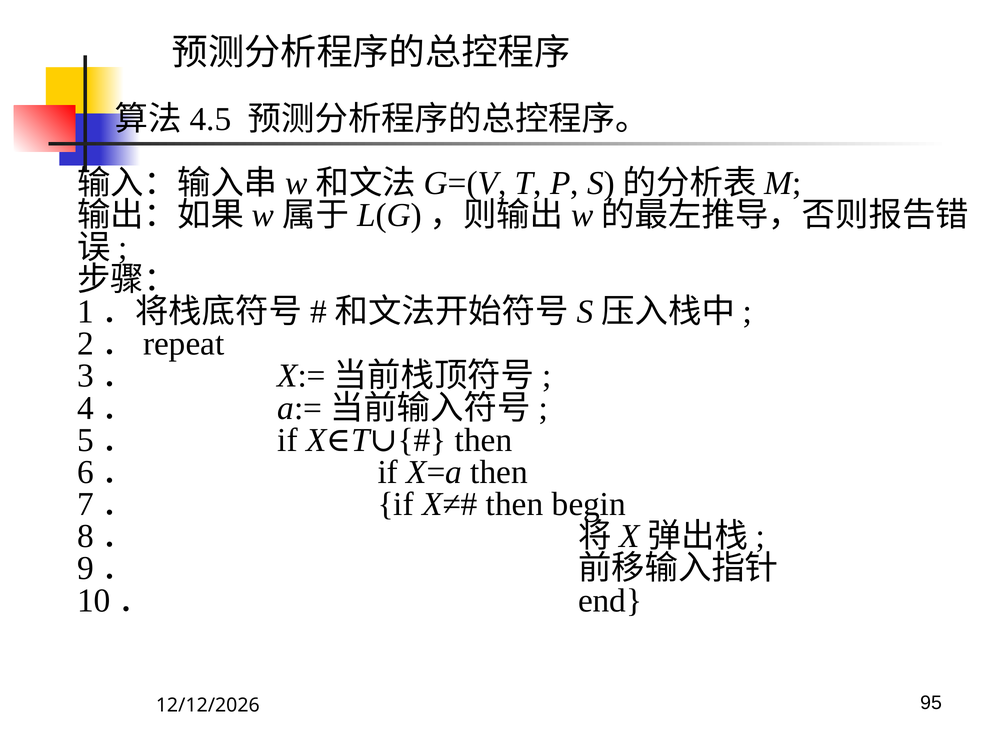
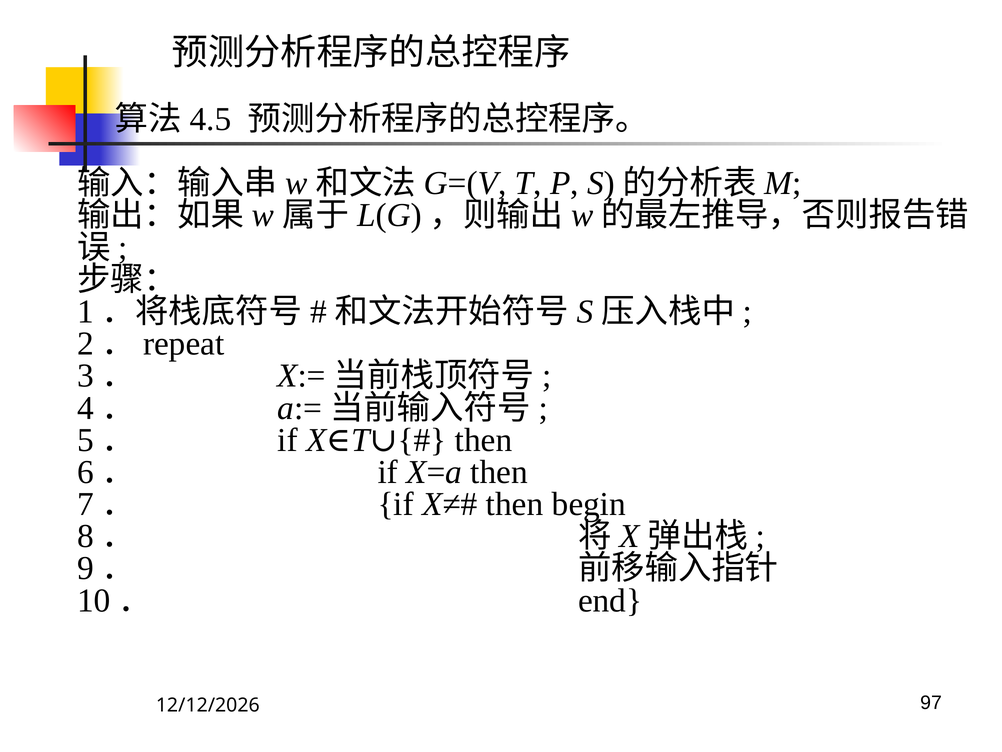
95: 95 -> 97
